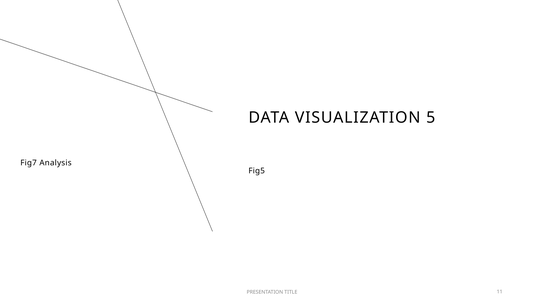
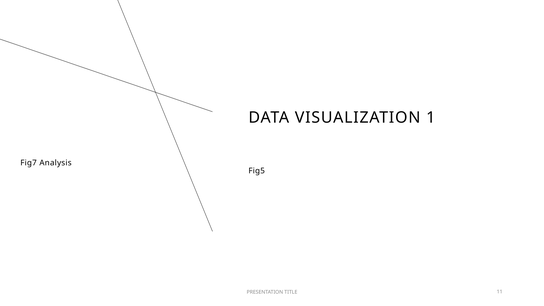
5: 5 -> 1
